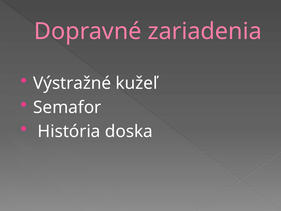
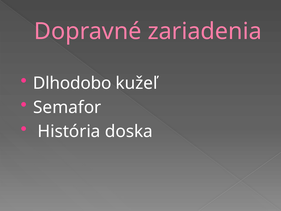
Výstražné: Výstražné -> Dlhodobo
